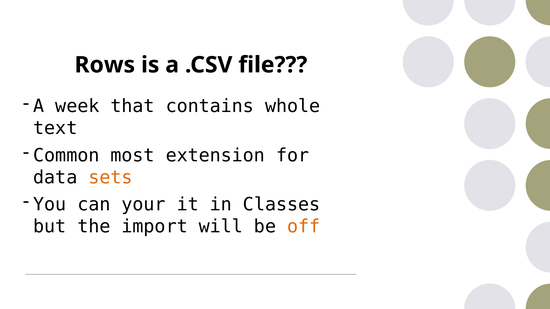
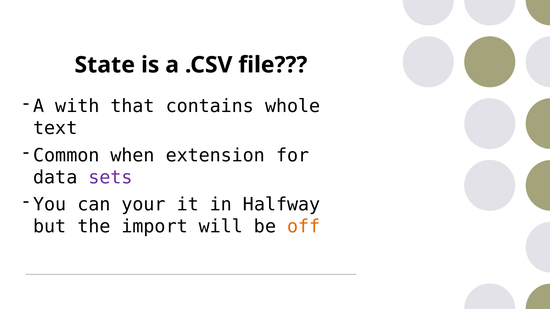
Rows: Rows -> State
week: week -> with
most: most -> when
sets colour: orange -> purple
Classes: Classes -> Halfway
